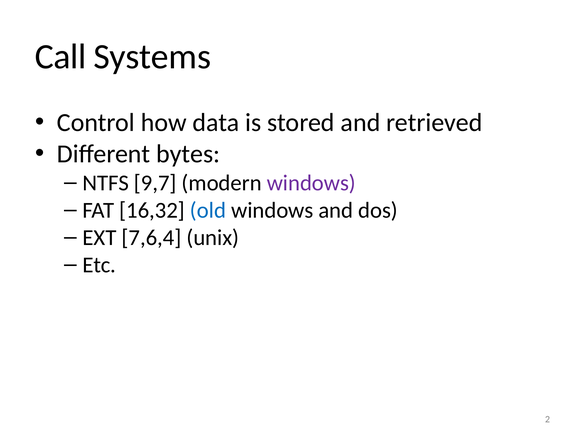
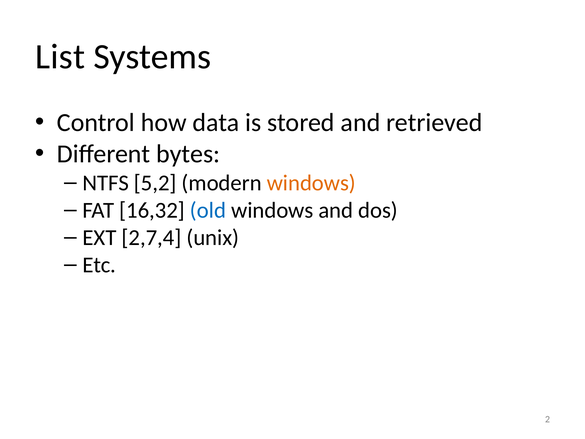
Call: Call -> List
9,7: 9,7 -> 5,2
windows at (311, 183) colour: purple -> orange
7,6,4: 7,6,4 -> 2,7,4
